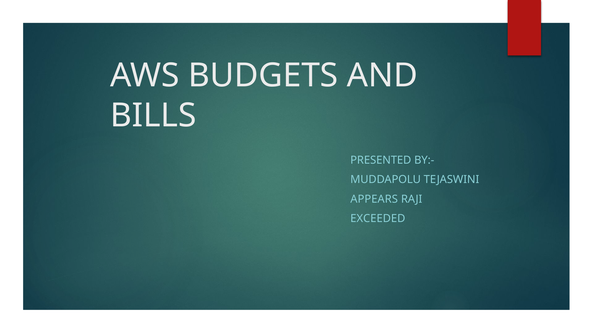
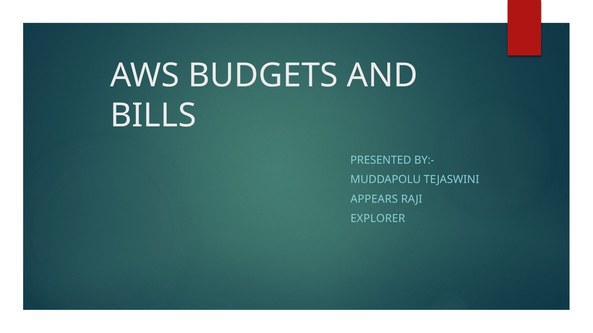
EXCEEDED: EXCEEDED -> EXPLORER
